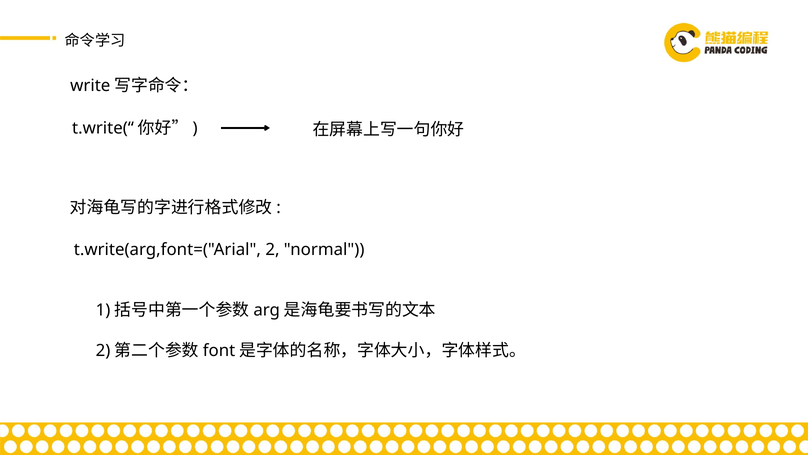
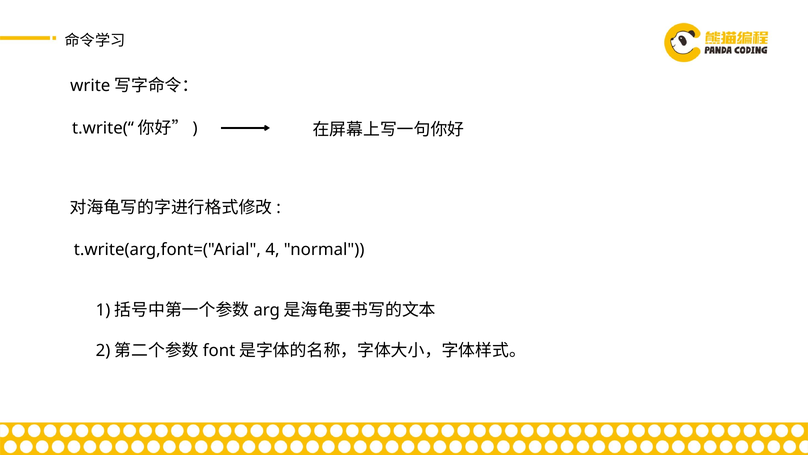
t.write(arg,font=("Arial 2: 2 -> 4
